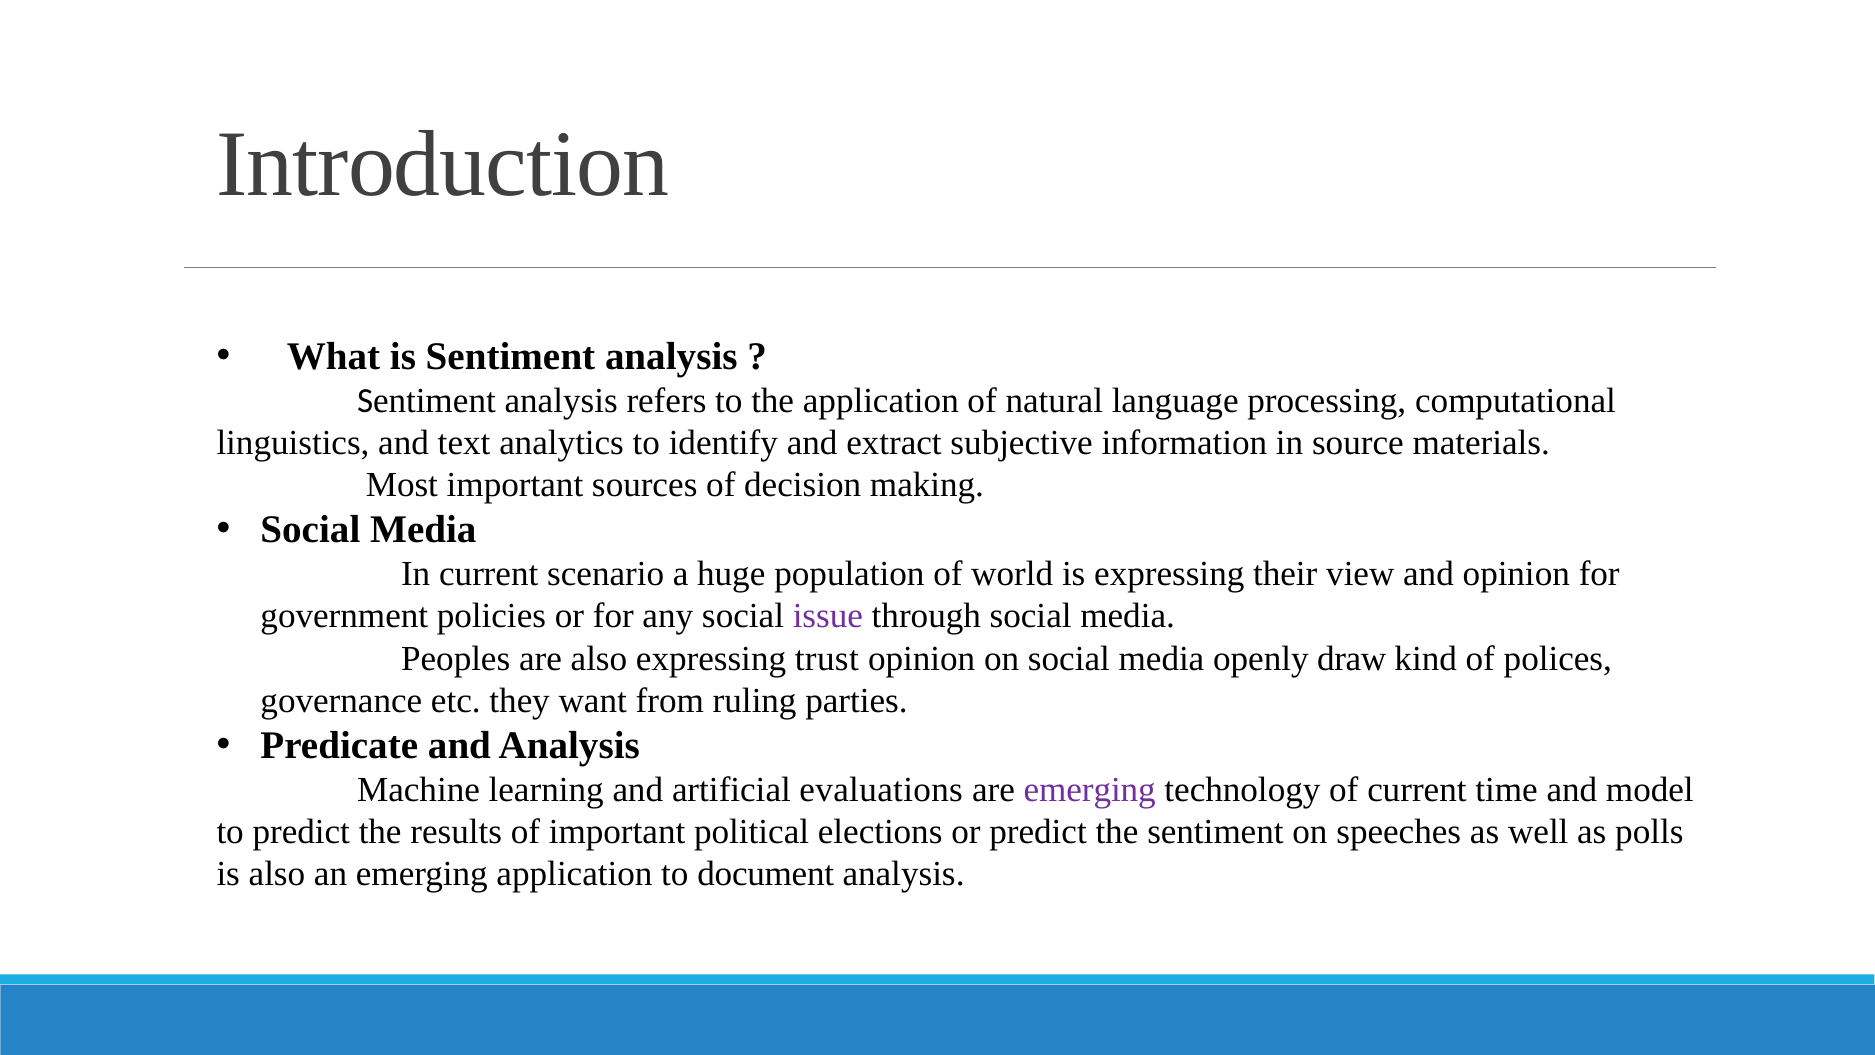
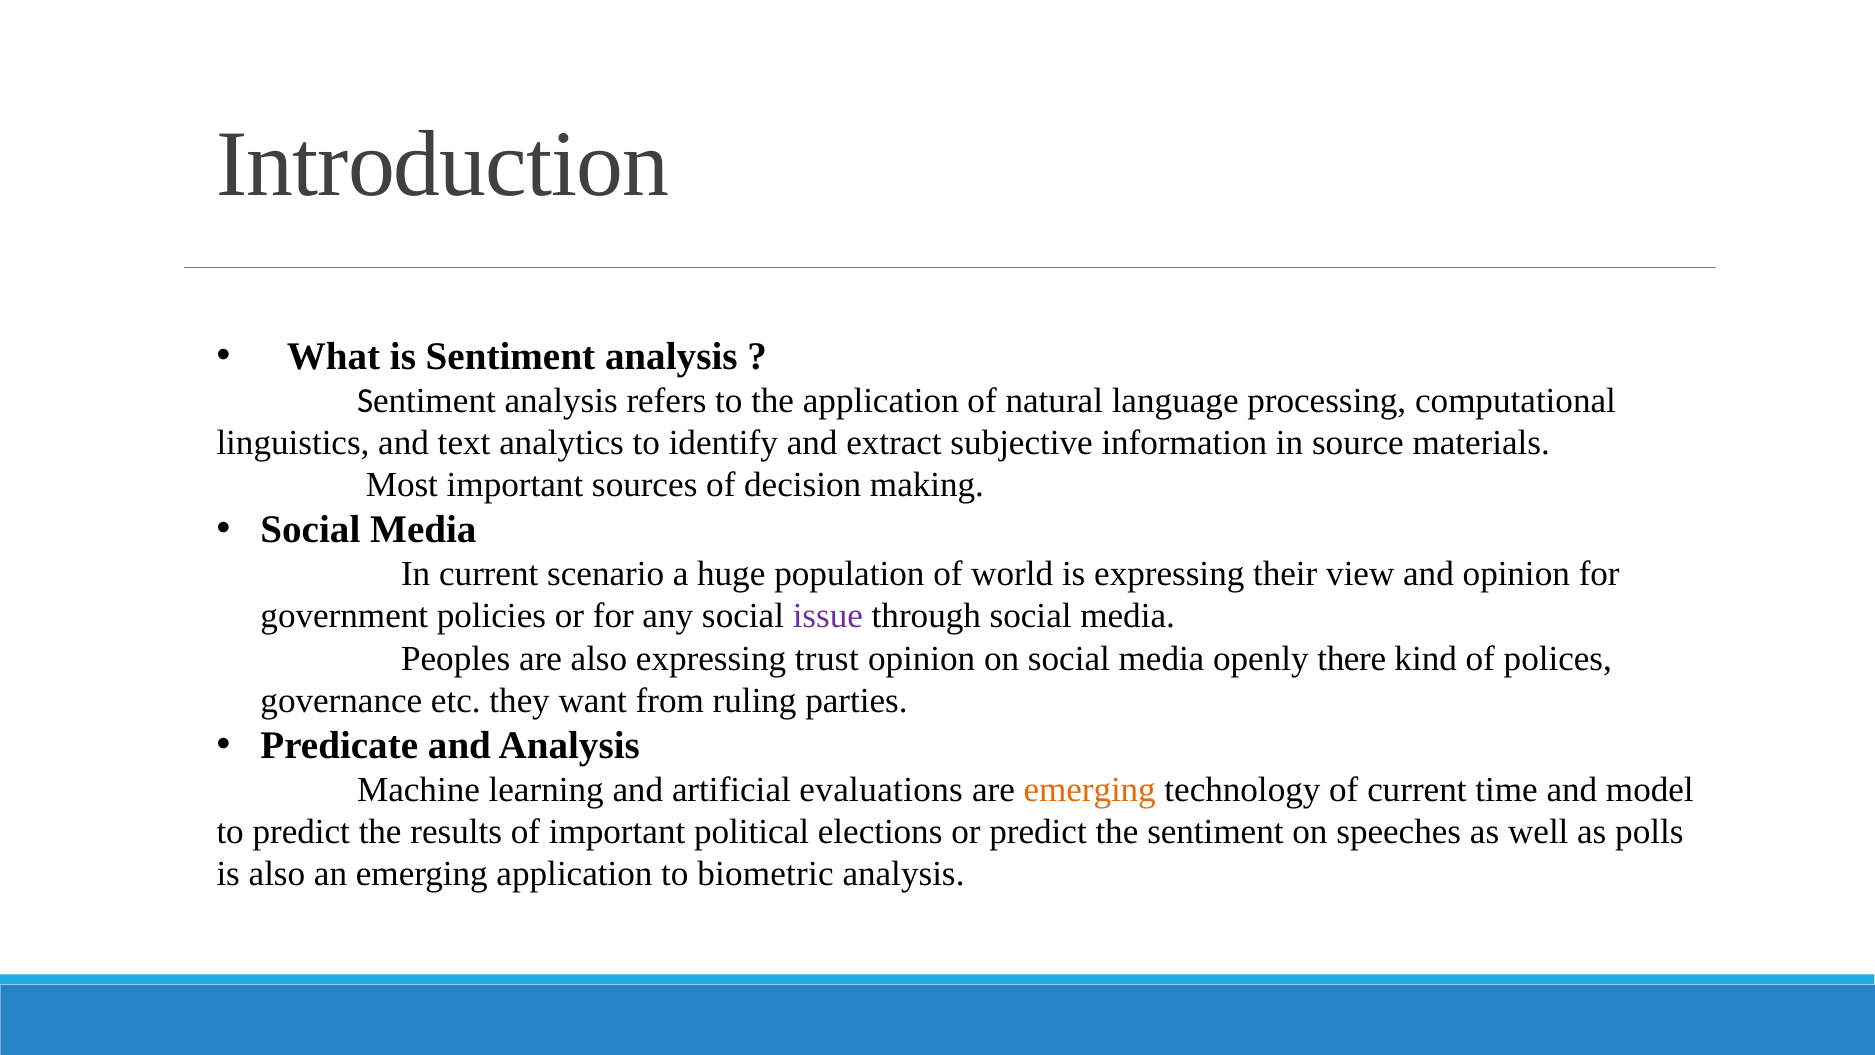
draw: draw -> there
emerging at (1090, 790) colour: purple -> orange
document: document -> biometric
